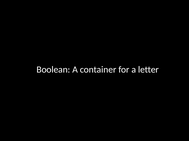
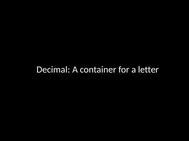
Boolean: Boolean -> Decimal
